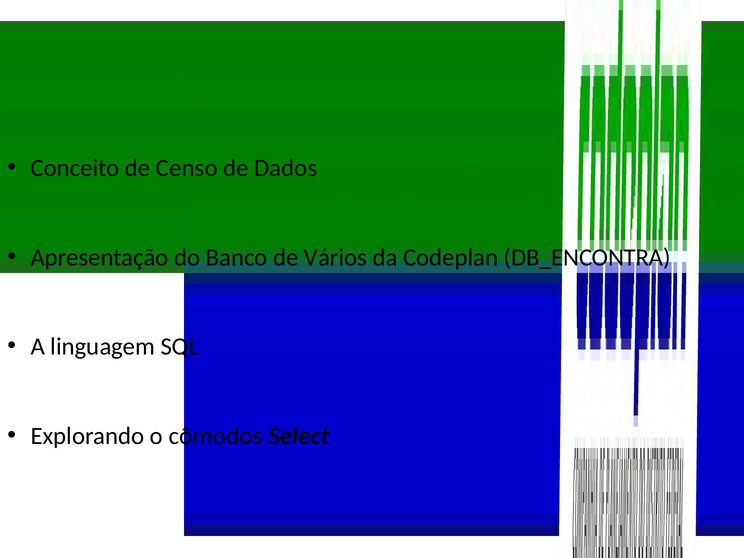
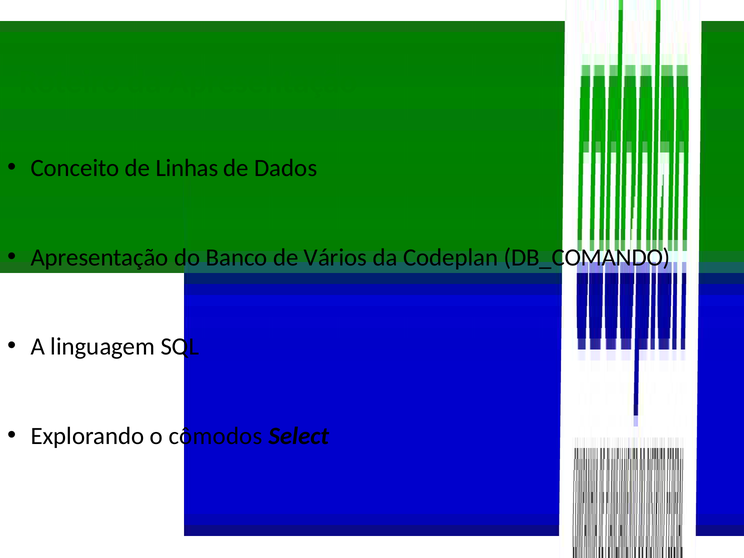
Censo: Censo -> Linhas
DB_ENCONTRA: DB_ENCONTRA -> DB_COMANDO
